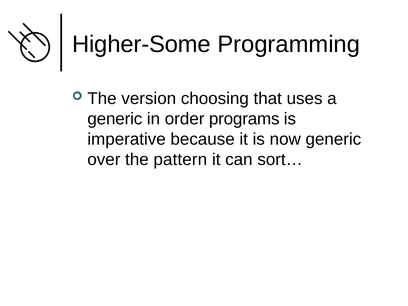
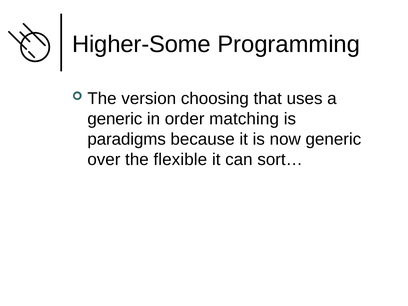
programs: programs -> matching
imperative: imperative -> paradigms
pattern: pattern -> flexible
